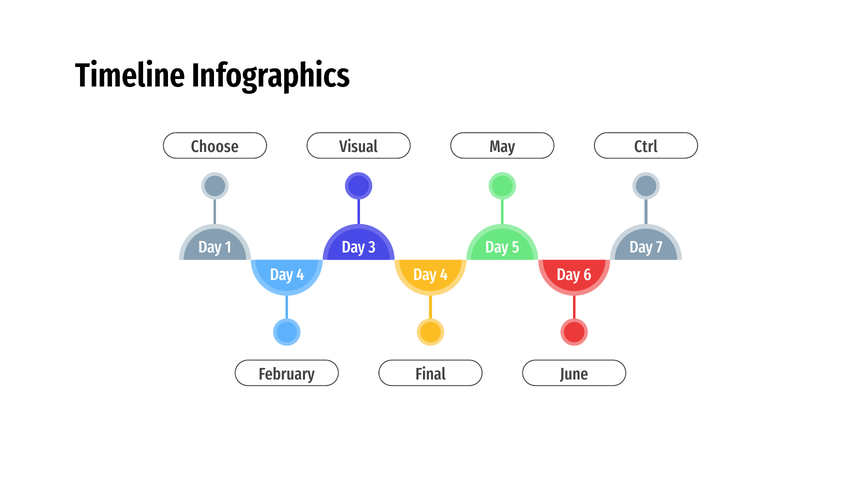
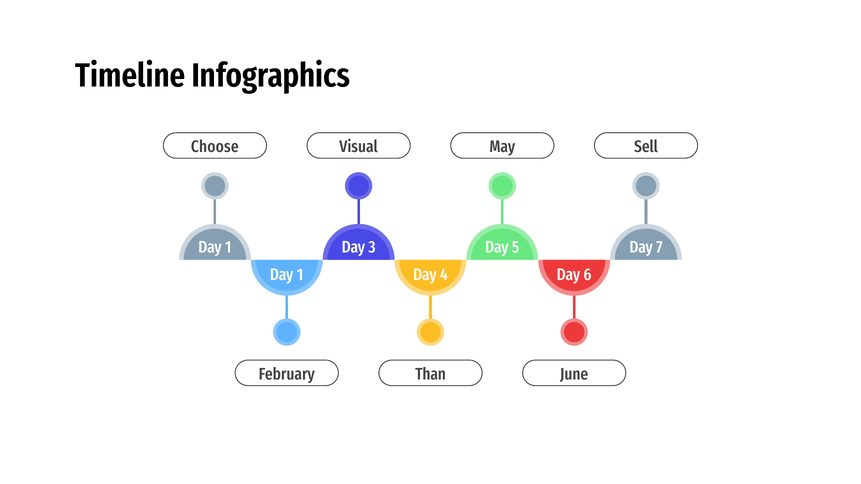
Ctrl: Ctrl -> Sell
4 at (300, 275): 4 -> 1
Final: Final -> Than
